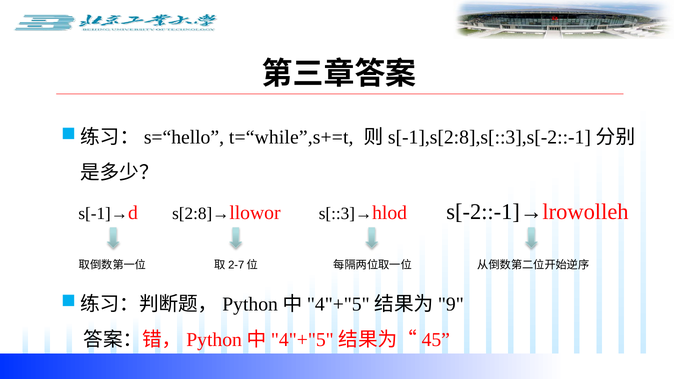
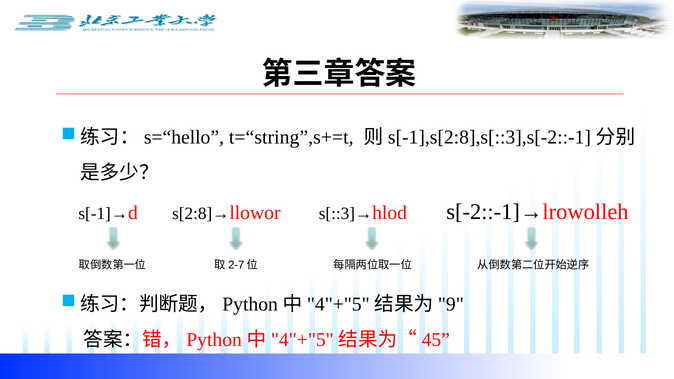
t=“while”,s+=t: t=“while”,s+=t -> t=“string”,s+=t
